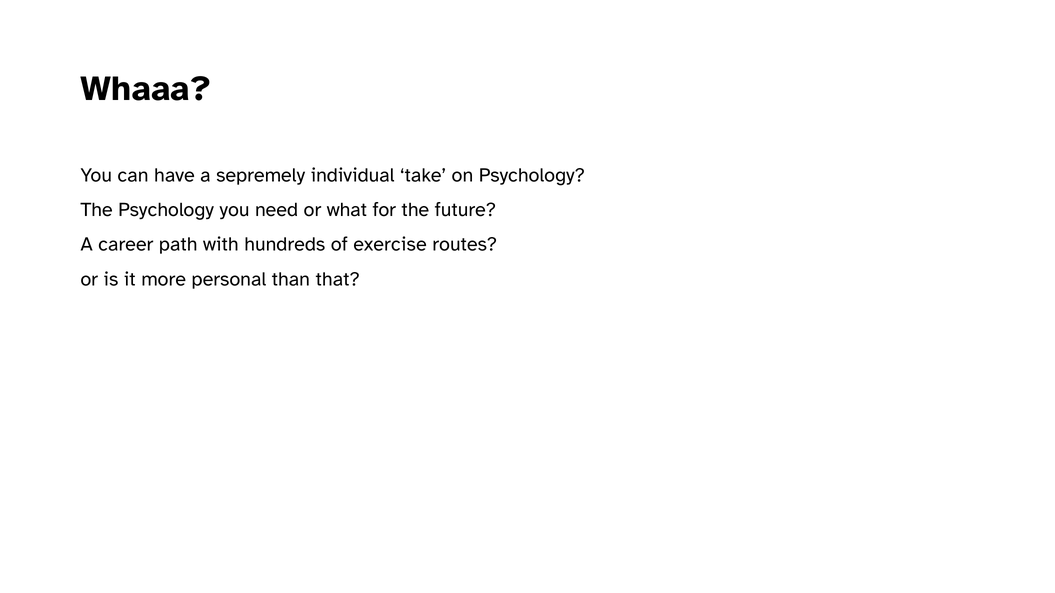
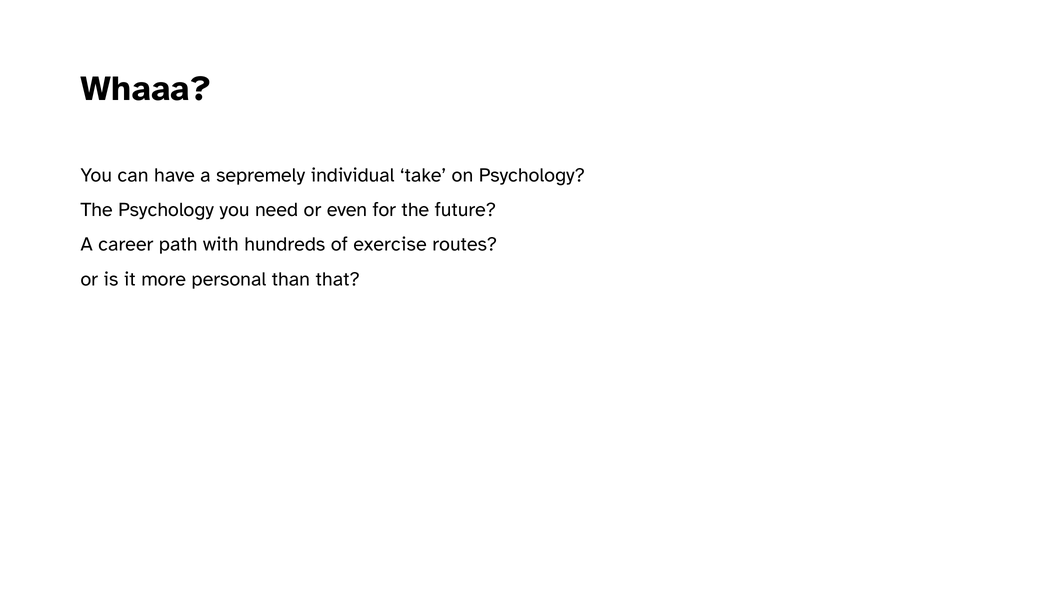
what: what -> even
